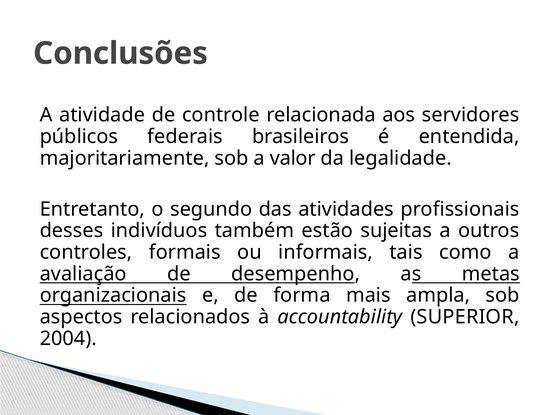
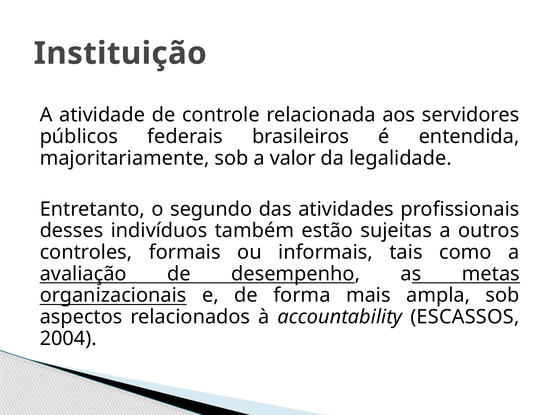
Conclusões: Conclusões -> Instituição
SUPERIOR: SUPERIOR -> ESCASSOS
